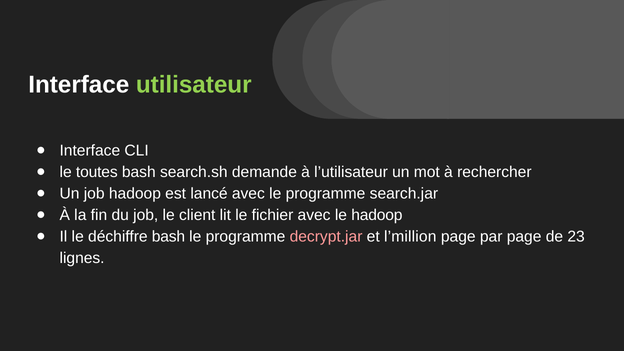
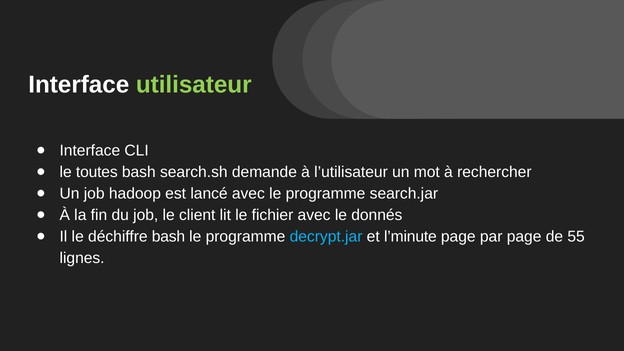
le hadoop: hadoop -> donnés
decrypt.jar colour: pink -> light blue
l’million: l’million -> l’minute
23: 23 -> 55
